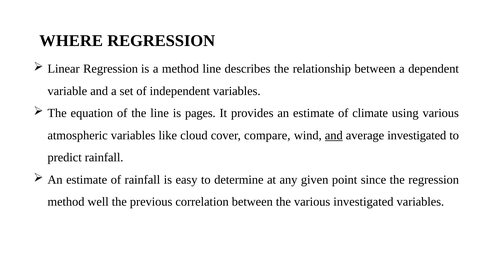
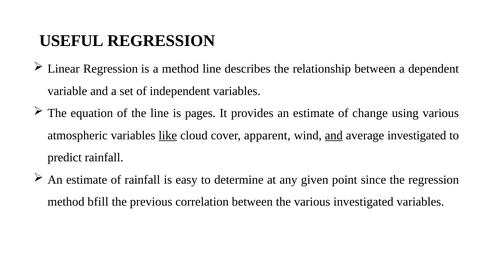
WHERE: WHERE -> USEFUL
climate: climate -> change
like underline: none -> present
compare: compare -> apparent
well: well -> bfill
